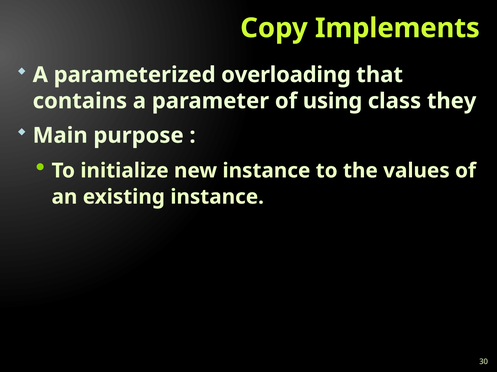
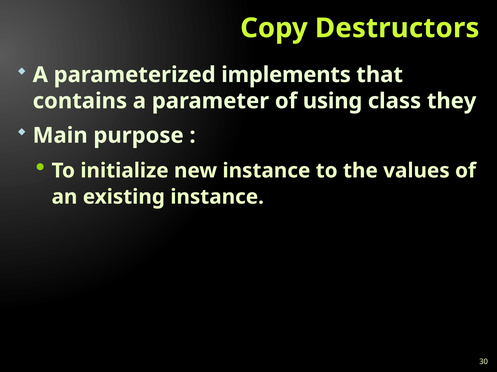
Implements: Implements -> Destructors
overloading: overloading -> implements
